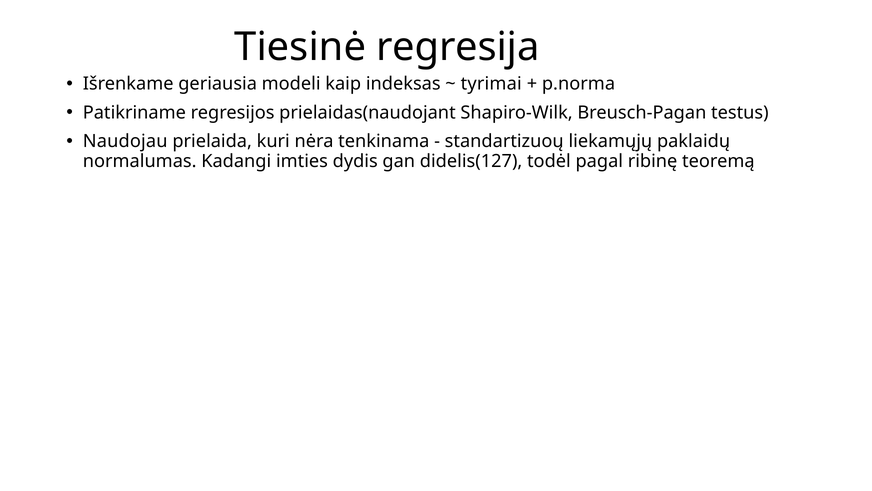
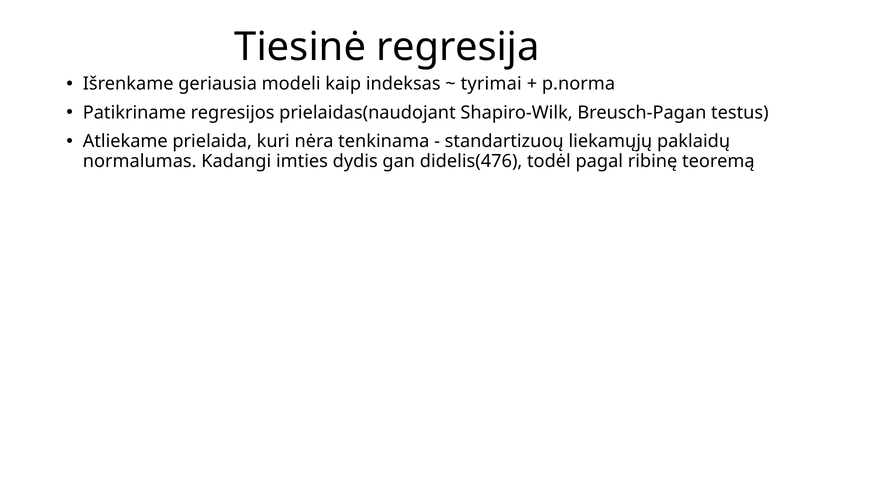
Naudojau: Naudojau -> Atliekame
didelis(127: didelis(127 -> didelis(476
